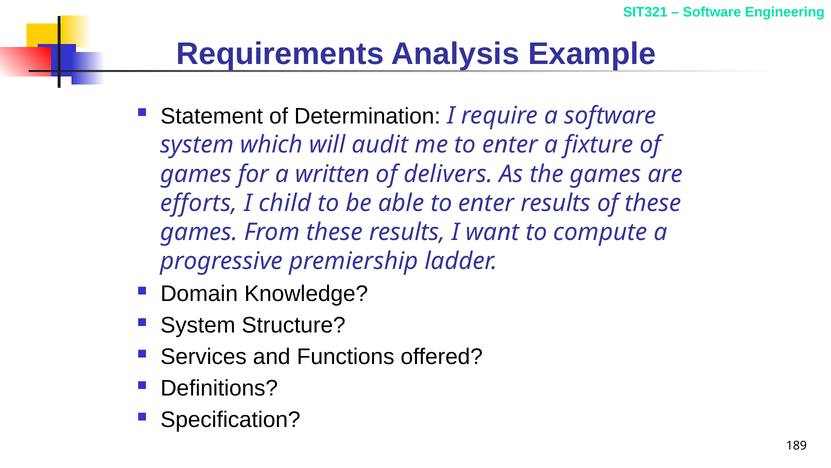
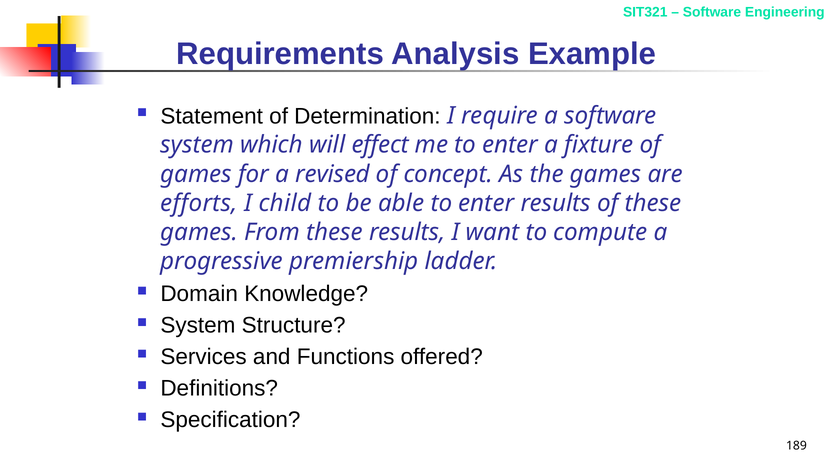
audit: audit -> effect
written: written -> revised
delivers: delivers -> concept
